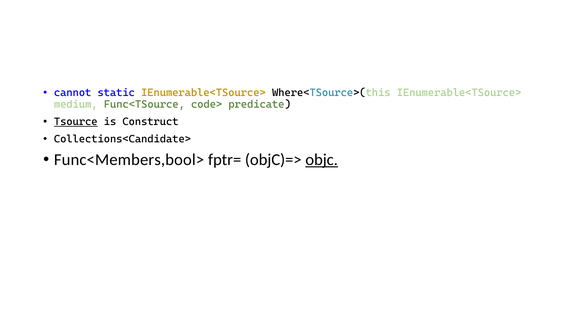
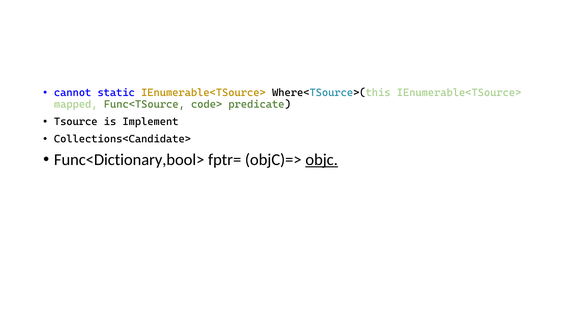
medium: medium -> mapped
Tsource underline: present -> none
Construct: Construct -> Implement
Func<Members,bool>: Func<Members,bool> -> Func<Dictionary,bool>
